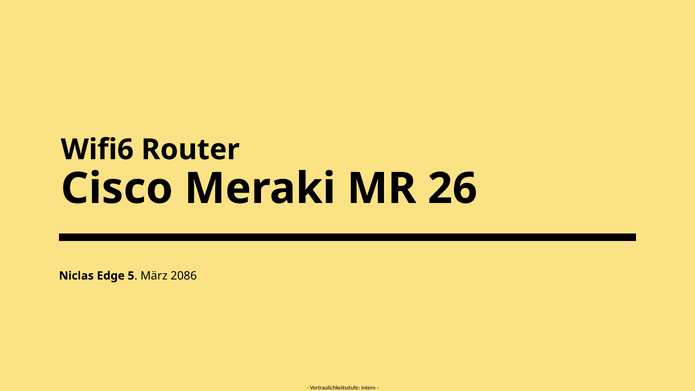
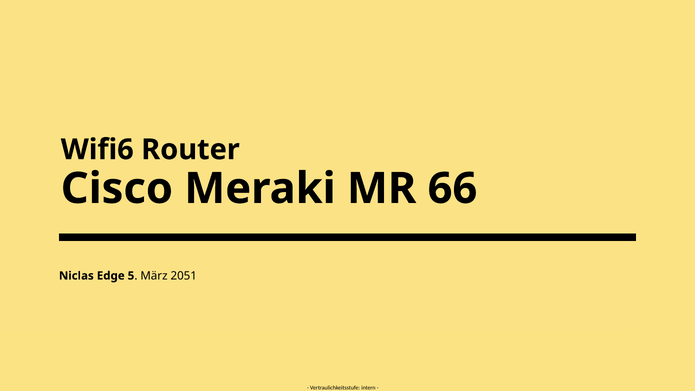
26: 26 -> 66
2086: 2086 -> 2051
